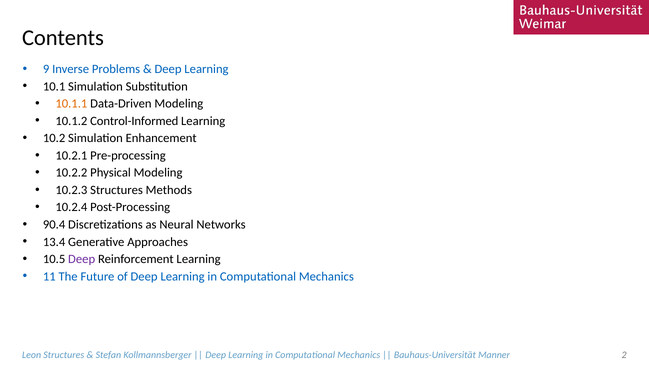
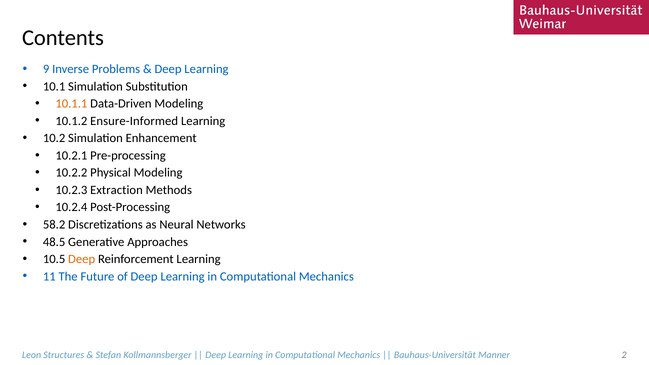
Control-Informed: Control-Informed -> Ensure-Informed
10.2.3 Structures: Structures -> Extraction
90.4: 90.4 -> 58.2
13.4: 13.4 -> 48.5
Deep at (82, 259) colour: purple -> orange
